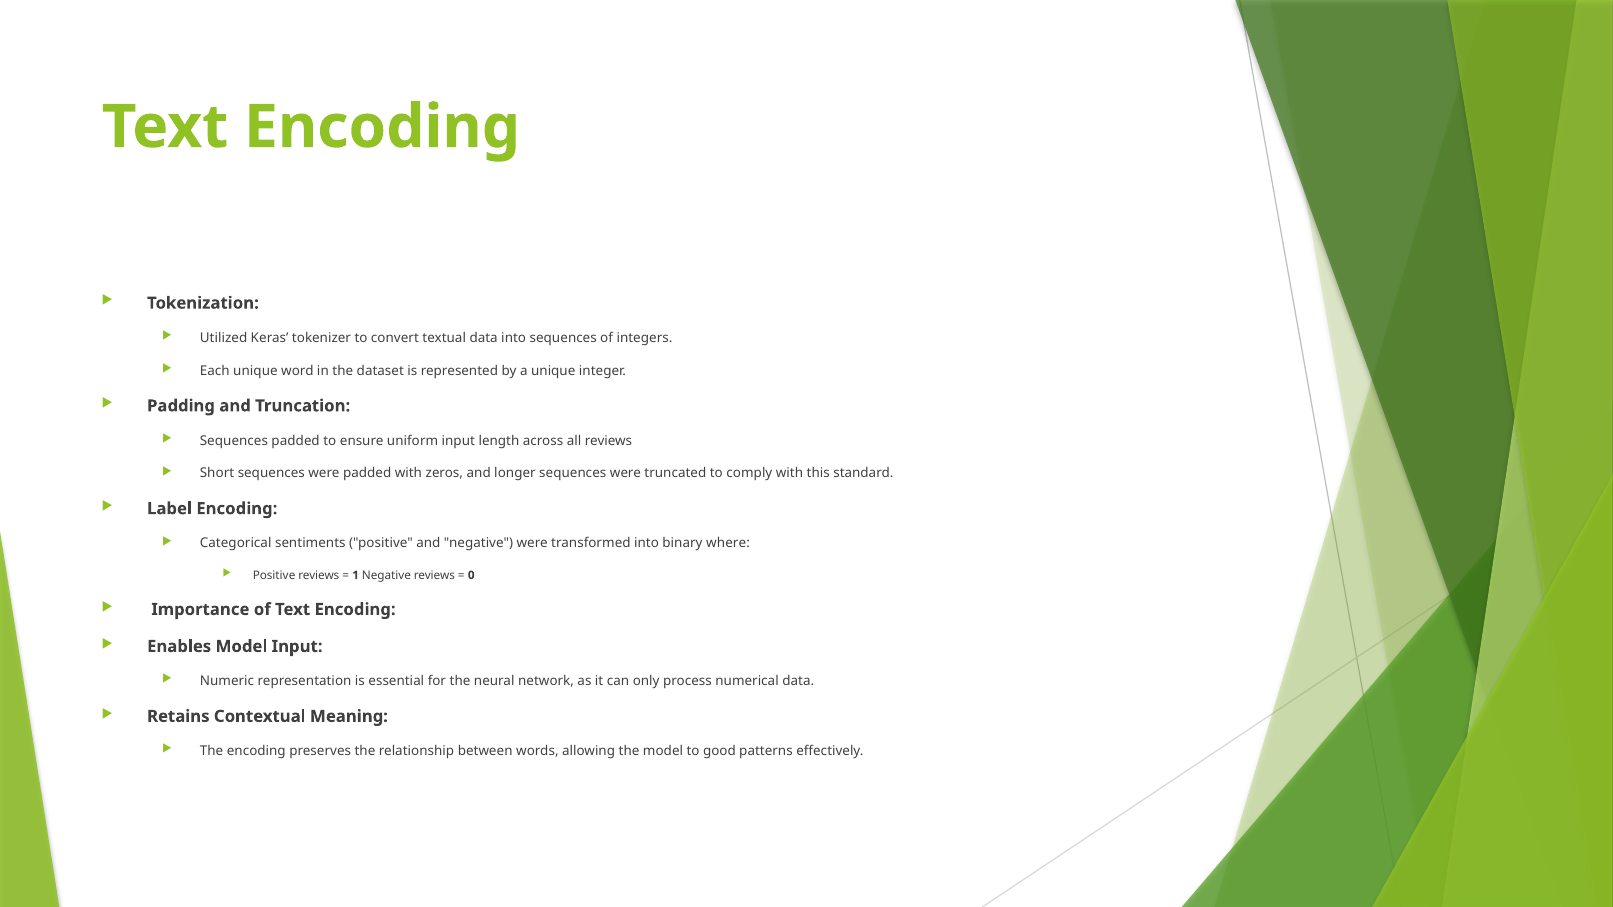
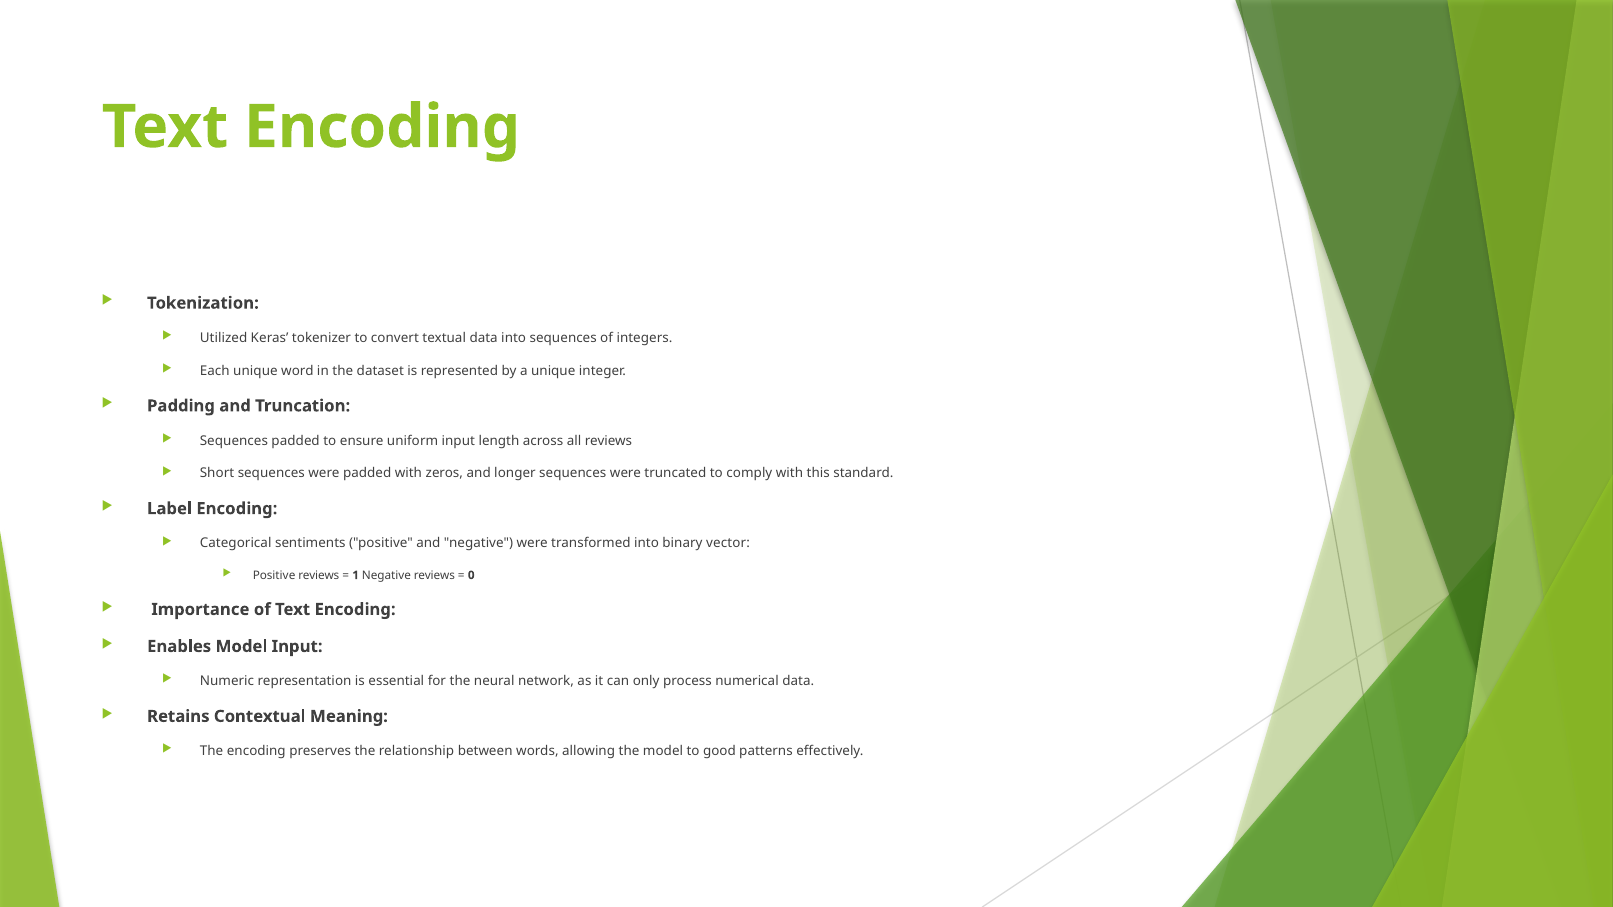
where: where -> vector
